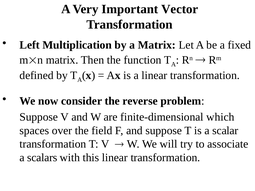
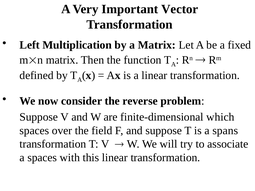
scalar: scalar -> spans
a scalars: scalars -> spaces
